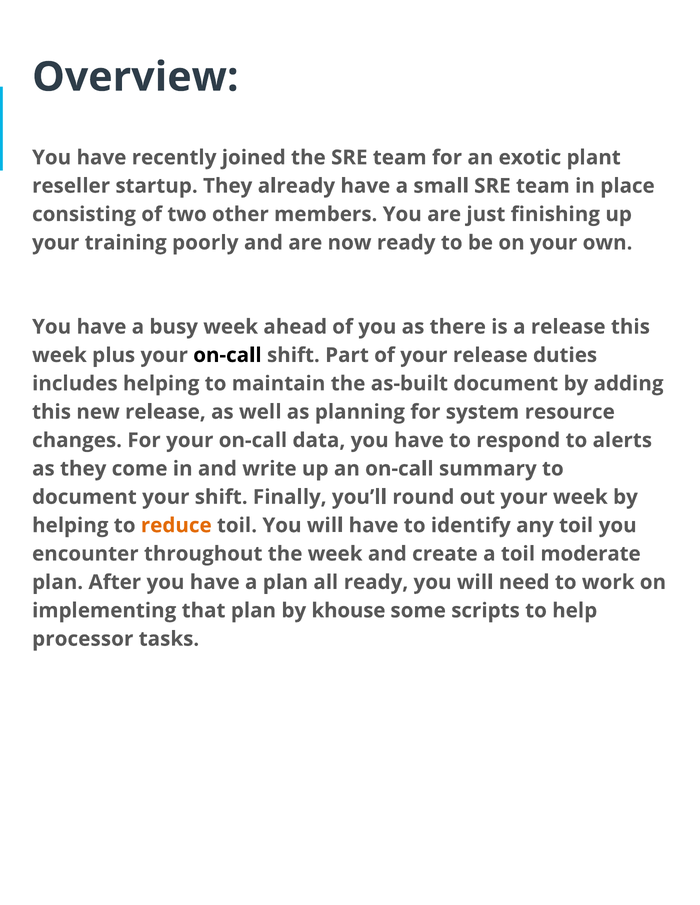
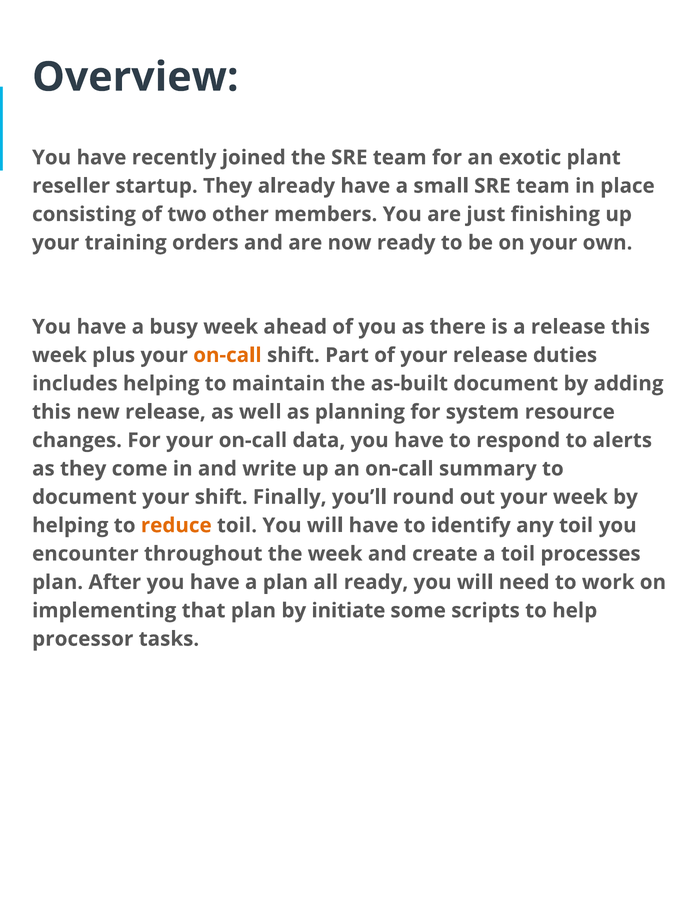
poorly: poorly -> orders
on-call at (227, 356) colour: black -> orange
moderate: moderate -> processes
khouse: khouse -> initiate
